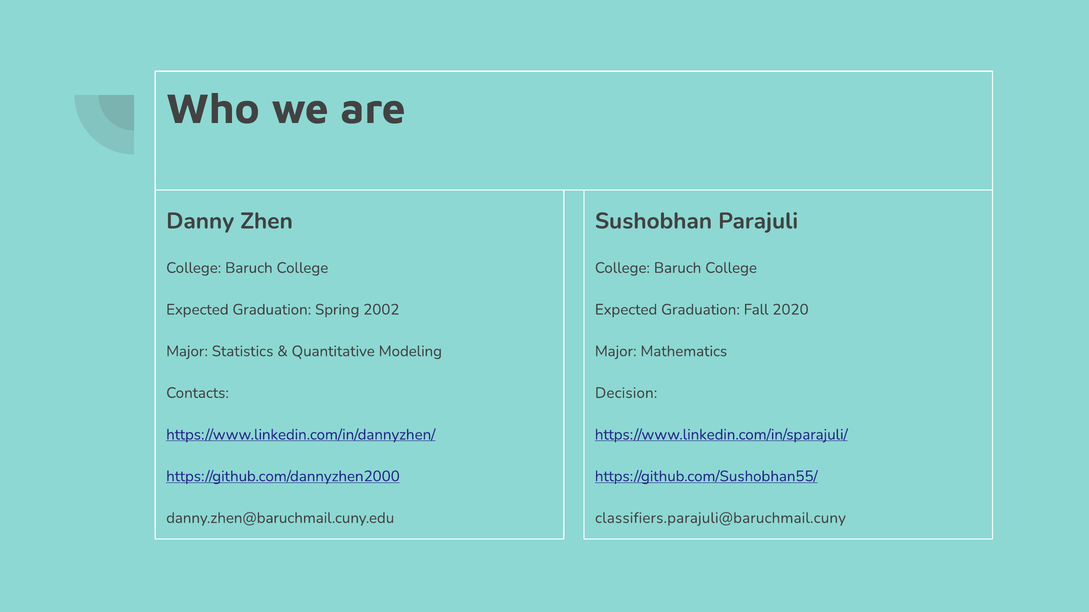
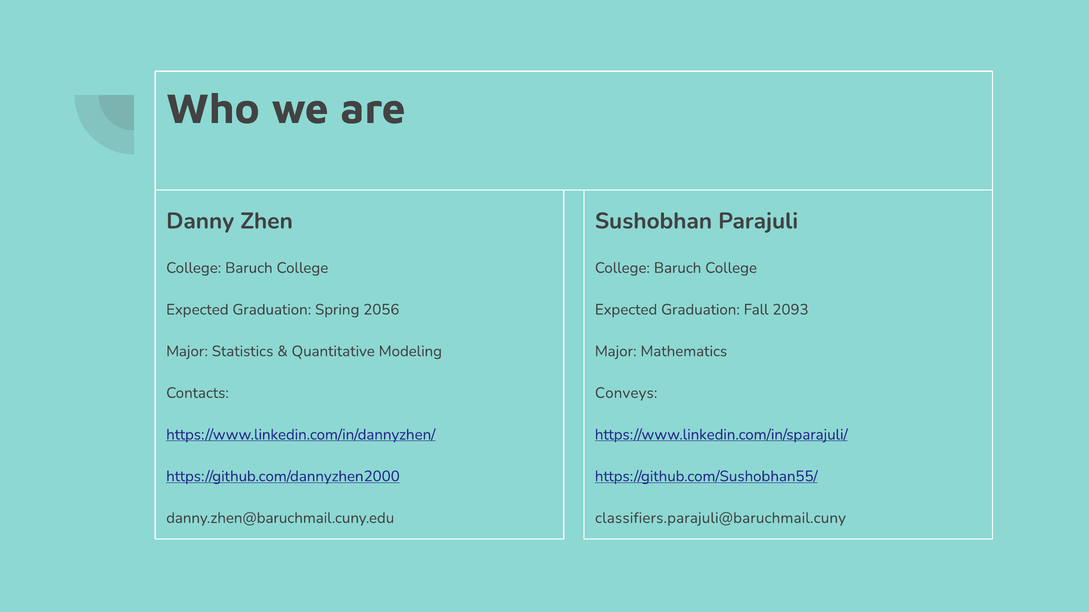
2002: 2002 -> 2056
2020: 2020 -> 2093
Decision: Decision -> Conveys
